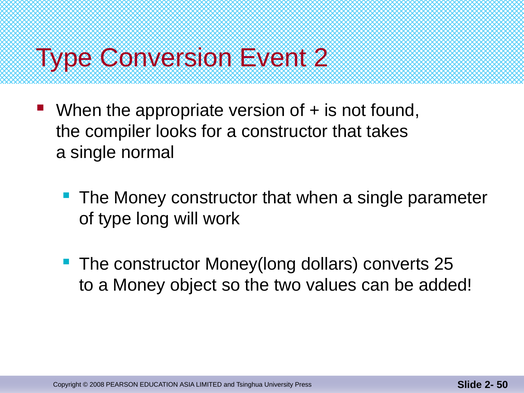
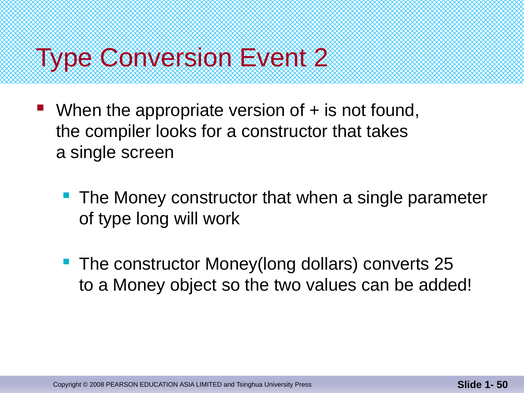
normal: normal -> screen
2-: 2- -> 1-
